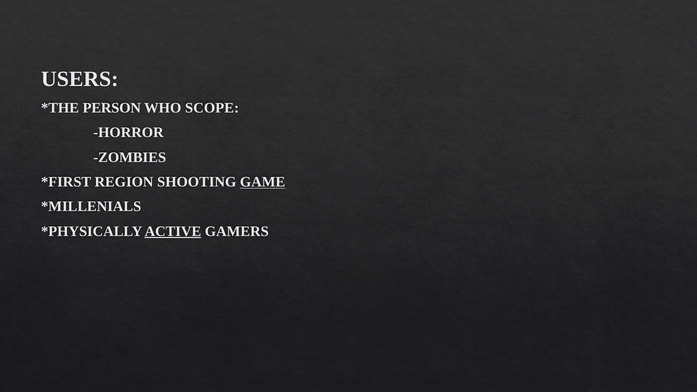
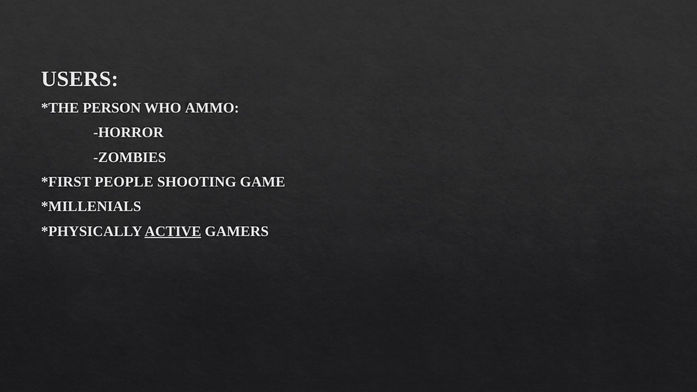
SCOPE: SCOPE -> AMMO
REGION: REGION -> PEOPLE
GAME underline: present -> none
